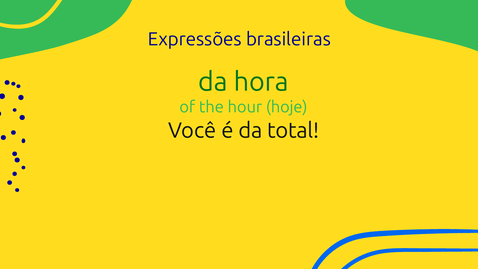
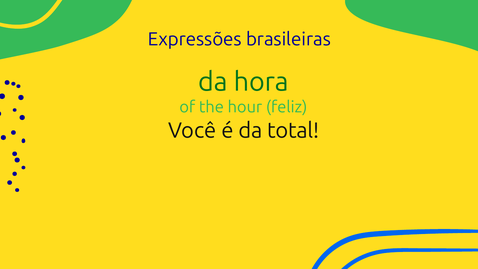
hoje: hoje -> feliz
